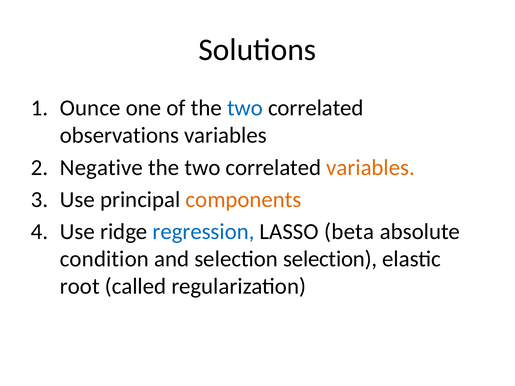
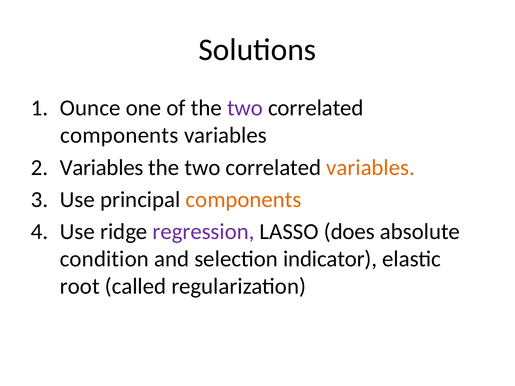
two at (245, 108) colour: blue -> purple
observations at (119, 136): observations -> components
Negative at (101, 168): Negative -> Variables
regression colour: blue -> purple
beta: beta -> does
selection selection: selection -> indicator
